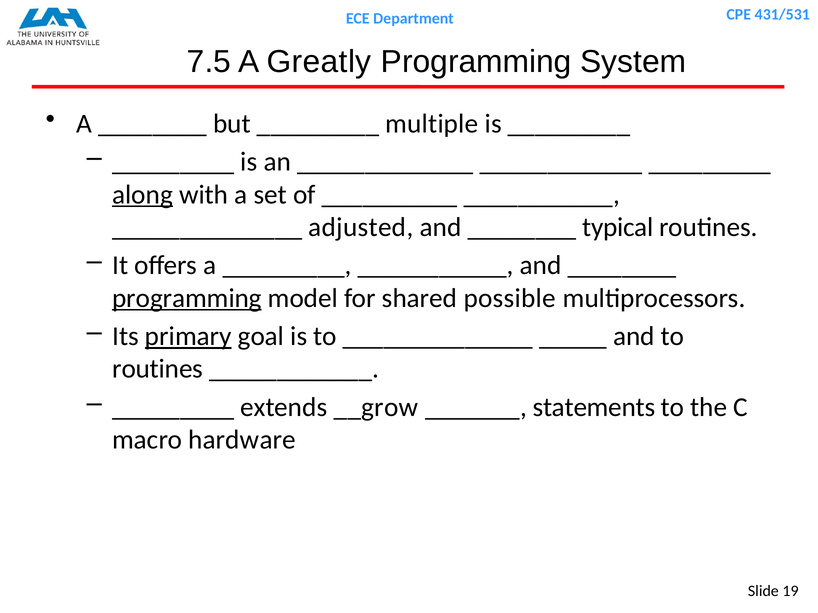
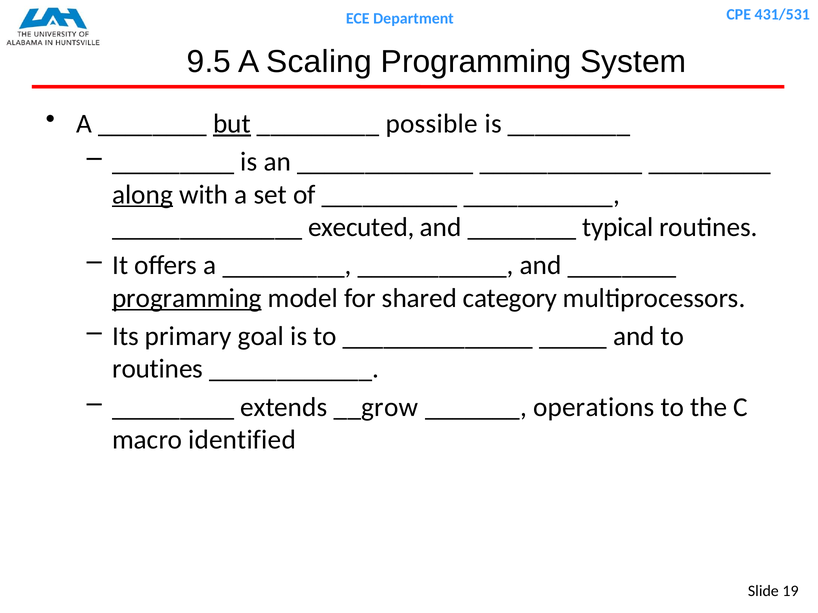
7.5: 7.5 -> 9.5
Greatly: Greatly -> Scaling
but underline: none -> present
multiple: multiple -> possible
adjusted: adjusted -> executed
possible: possible -> category
primary underline: present -> none
statements: statements -> operations
hardware: hardware -> identified
